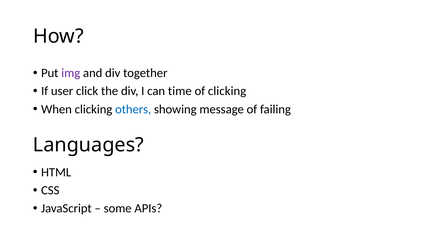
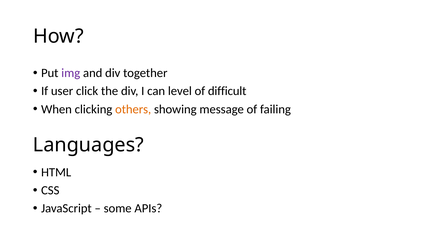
time: time -> level
of clicking: clicking -> difficult
others colour: blue -> orange
